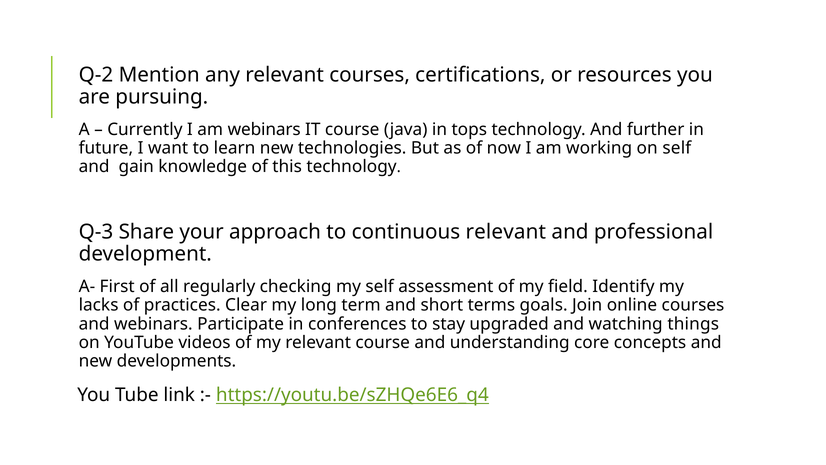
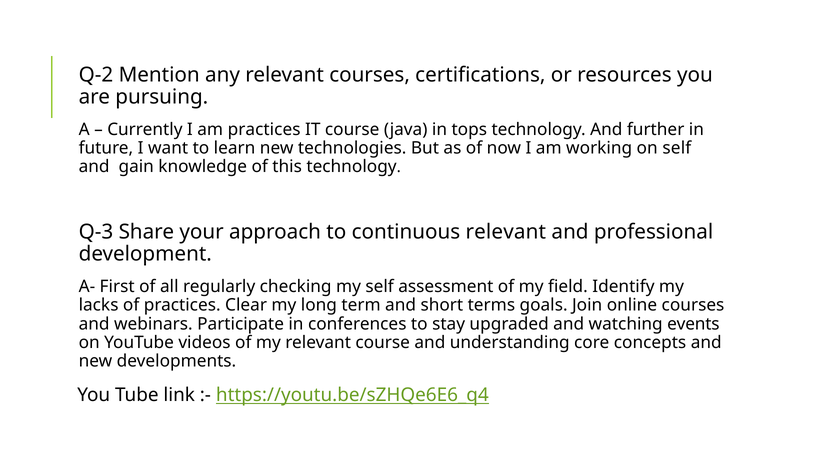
am webinars: webinars -> practices
things: things -> events
